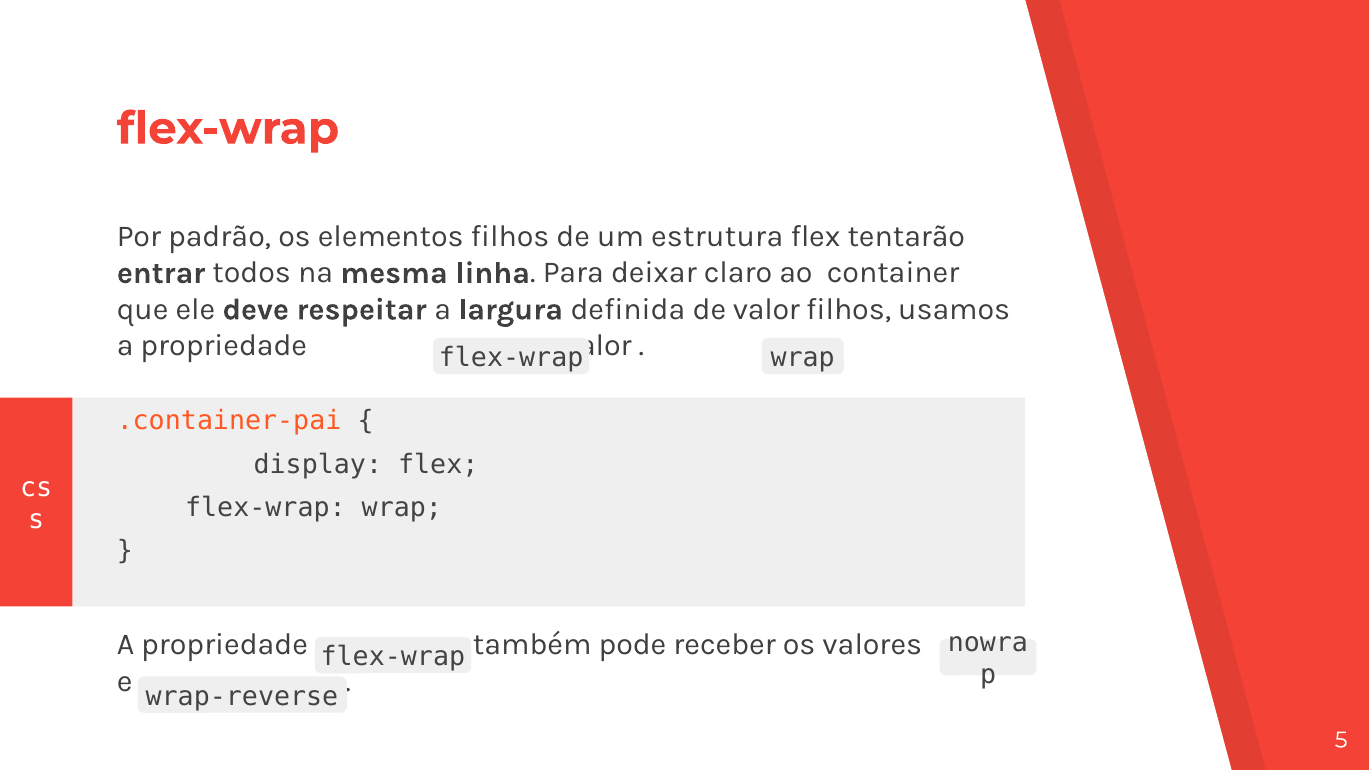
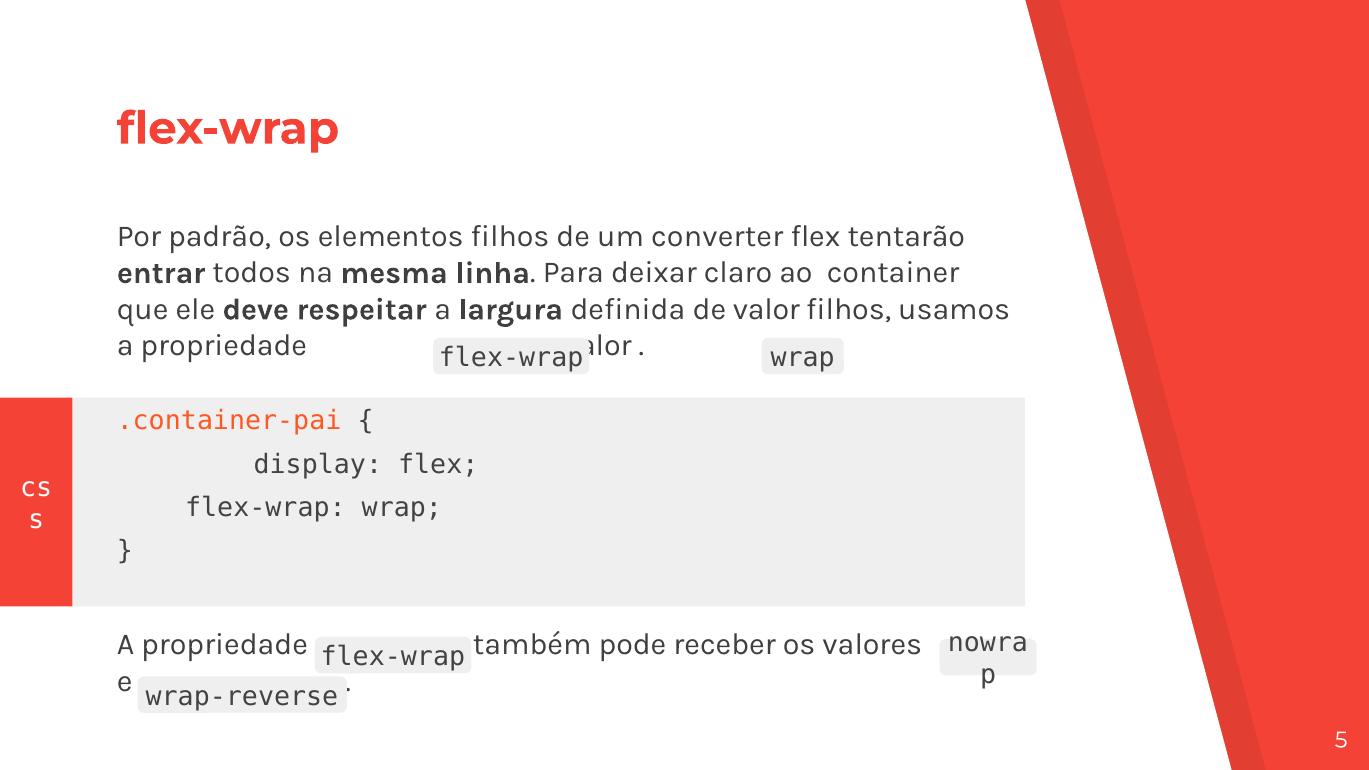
estrutura: estrutura -> converter
